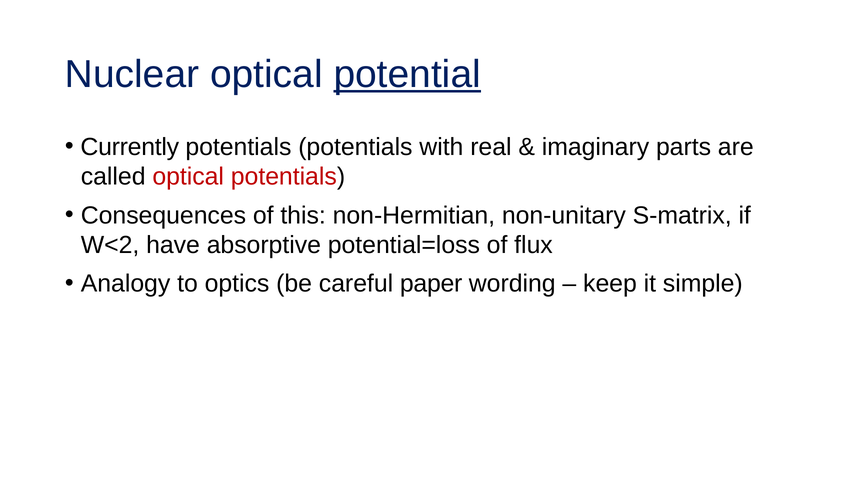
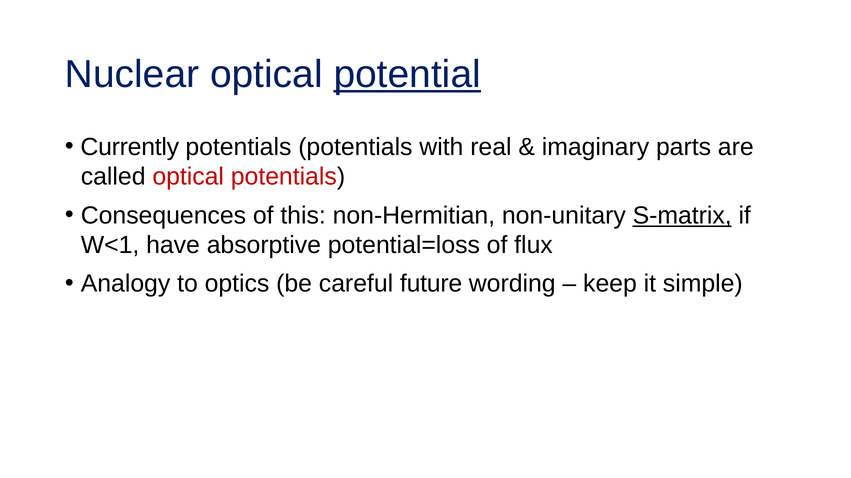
S-matrix underline: none -> present
W<2: W<2 -> W<1
paper: paper -> future
